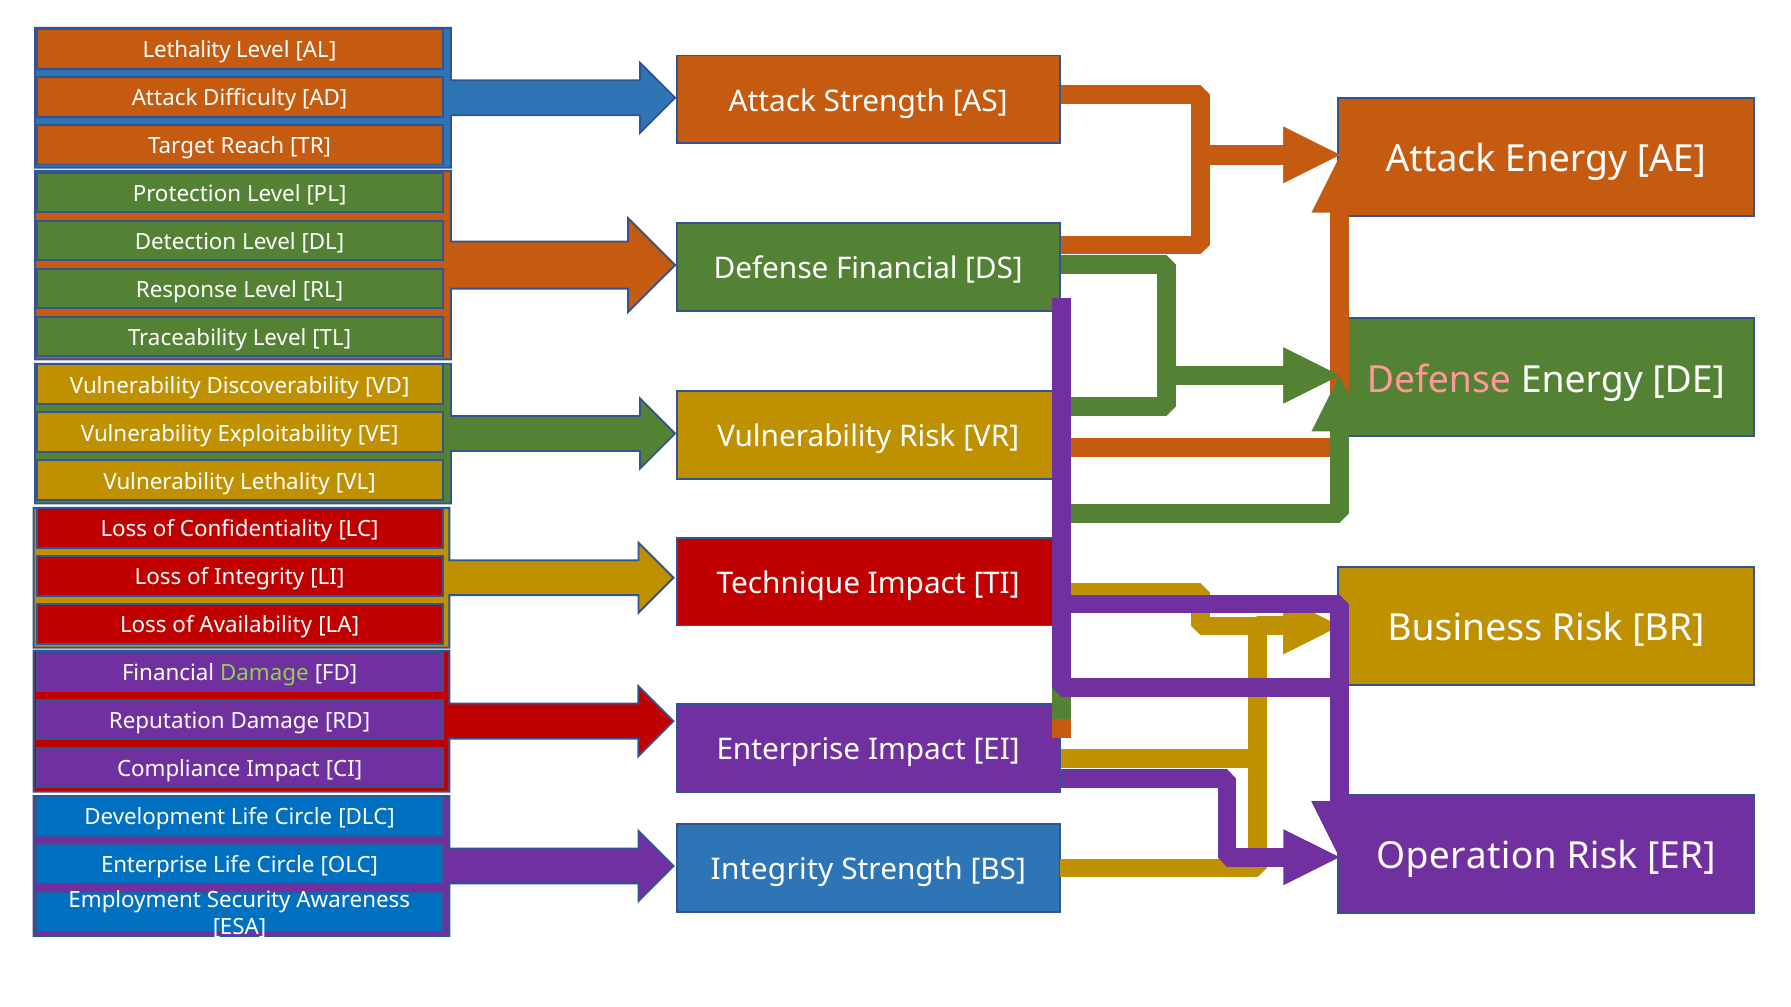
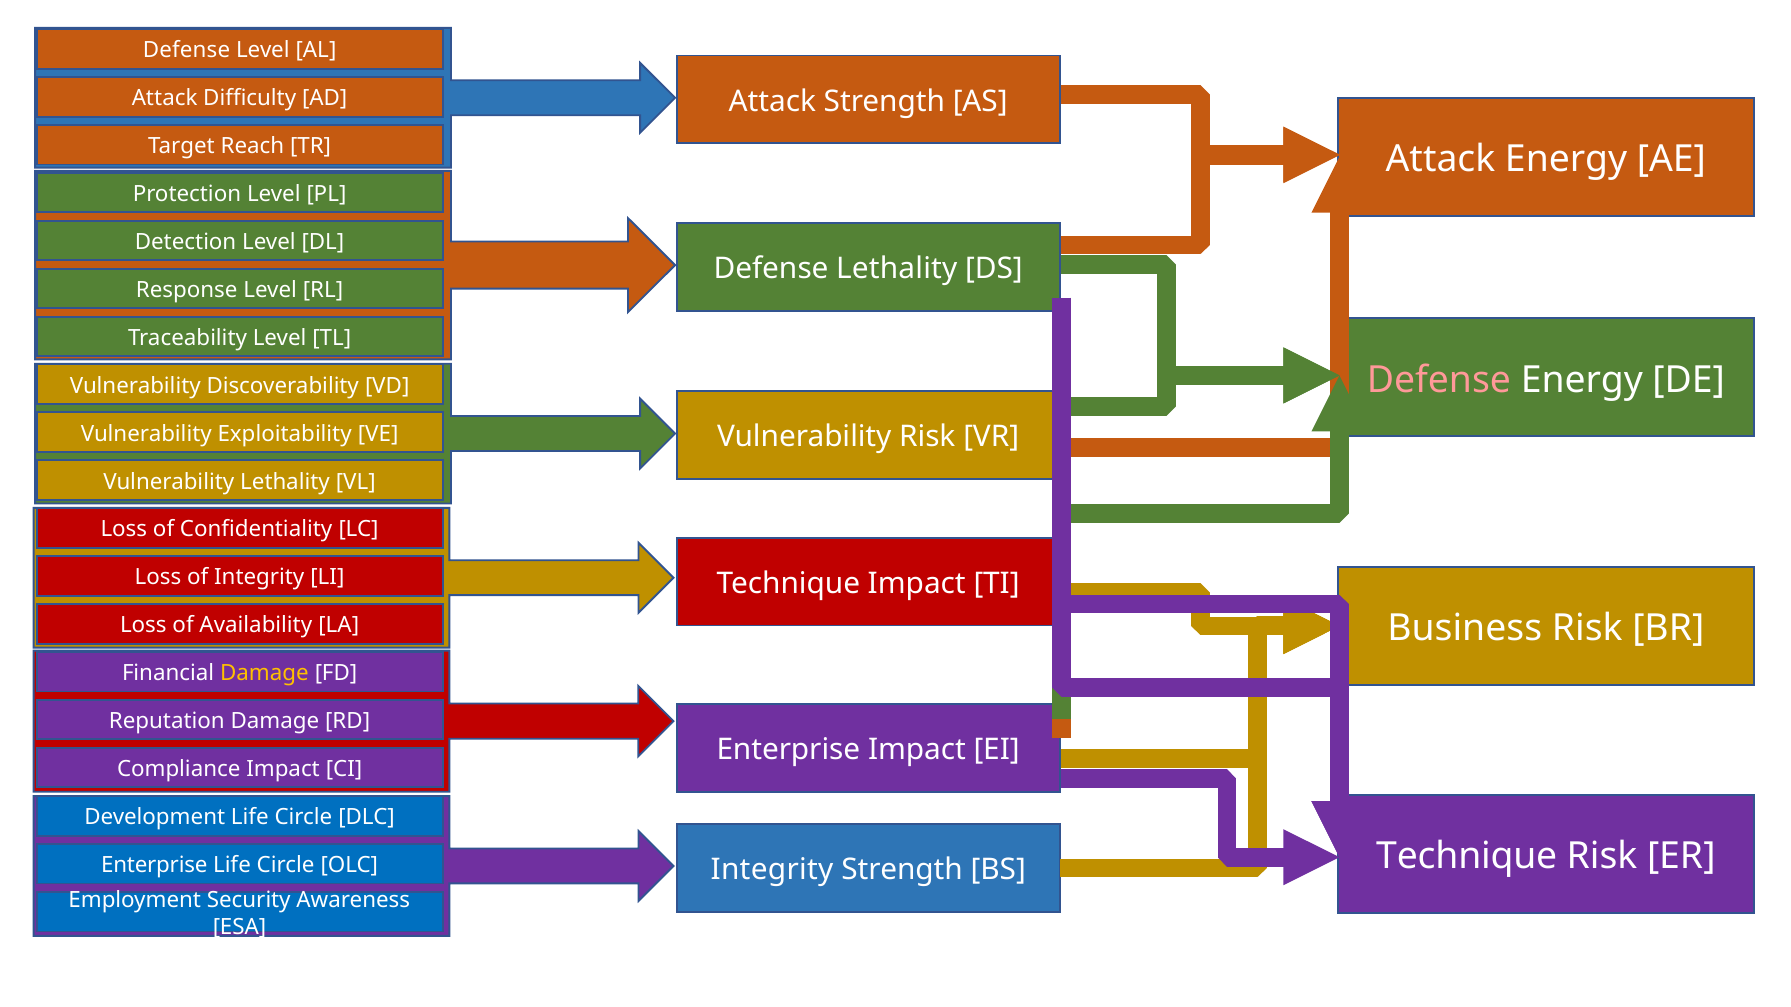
Lethality at (187, 50): Lethality -> Defense
Defense Financial: Financial -> Lethality
Damage at (264, 674) colour: light green -> yellow
Operation at (1467, 857): Operation -> Technique
